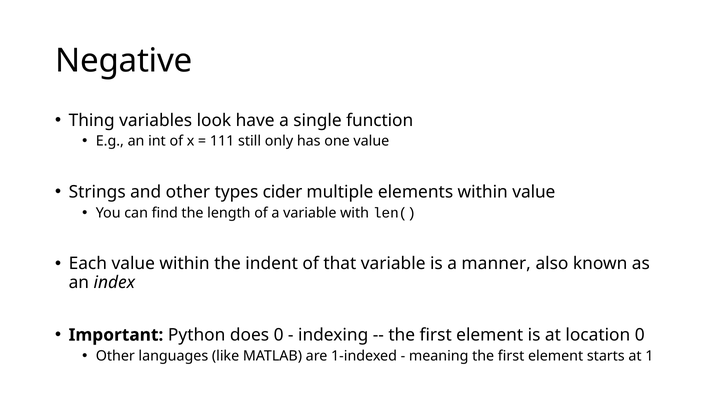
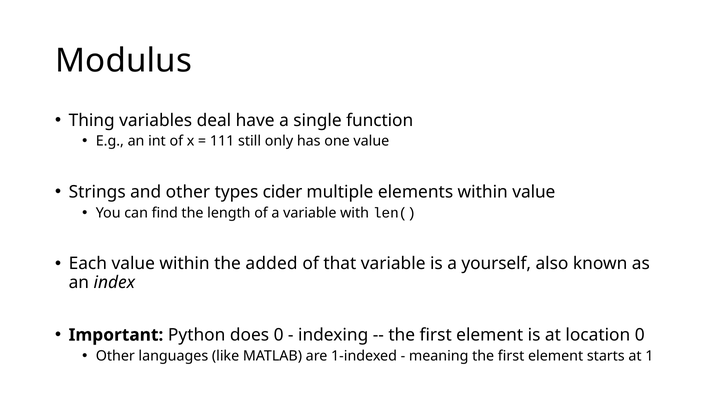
Negative: Negative -> Modulus
look: look -> deal
indent: indent -> added
manner: manner -> yourself
